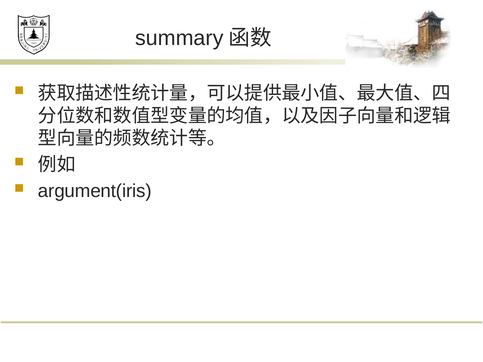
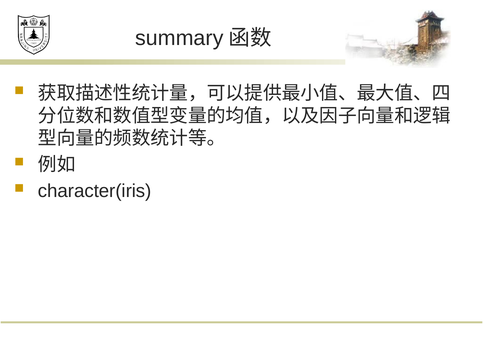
argument(iris: argument(iris -> character(iris
